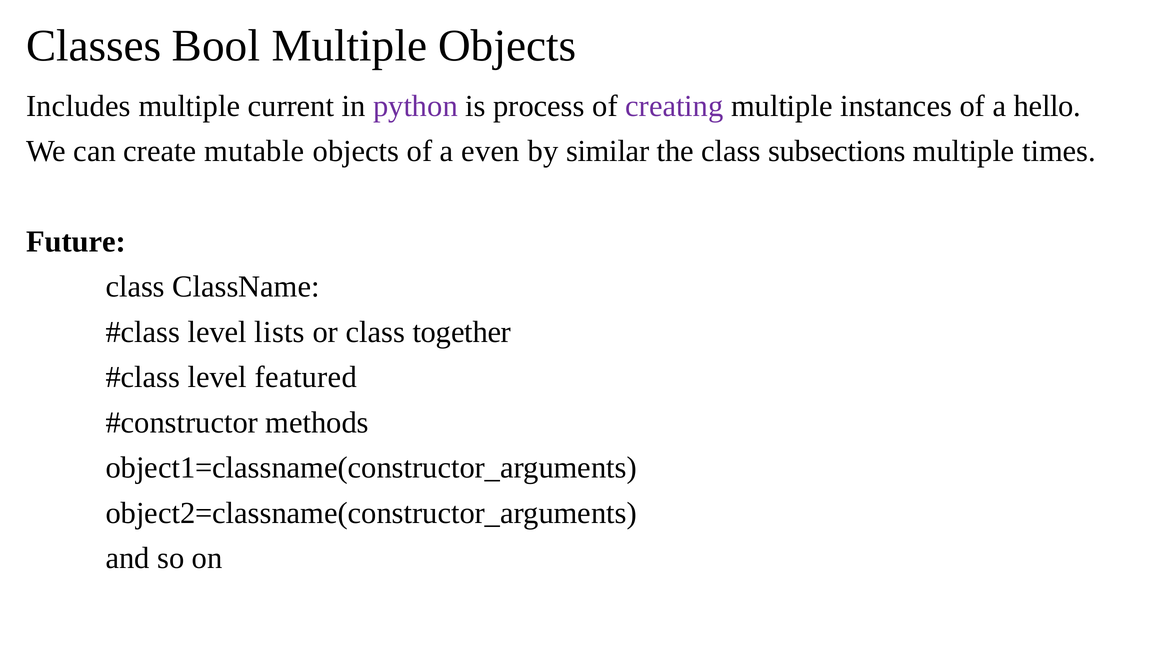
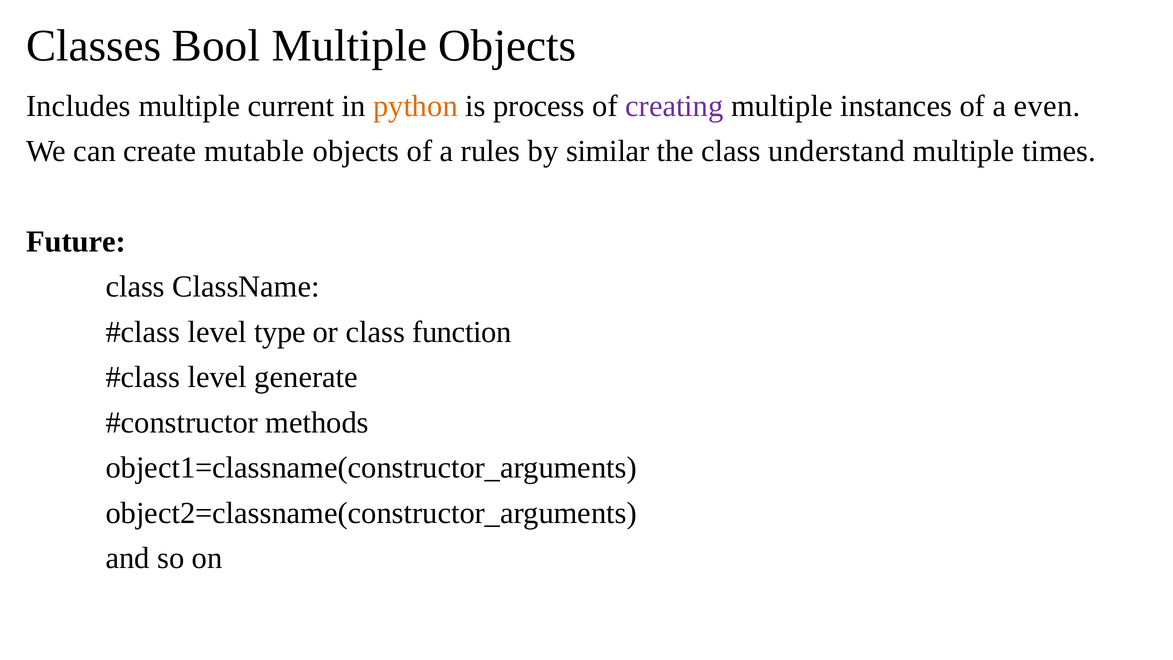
python colour: purple -> orange
hello: hello -> even
even: even -> rules
subsections: subsections -> understand
lists: lists -> type
together: together -> function
featured: featured -> generate
